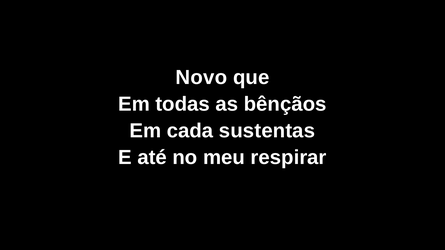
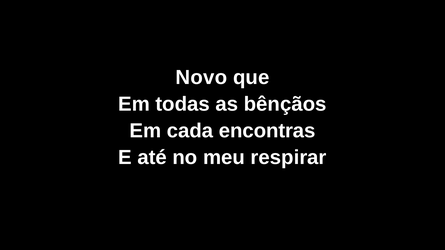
sustentas: sustentas -> encontras
